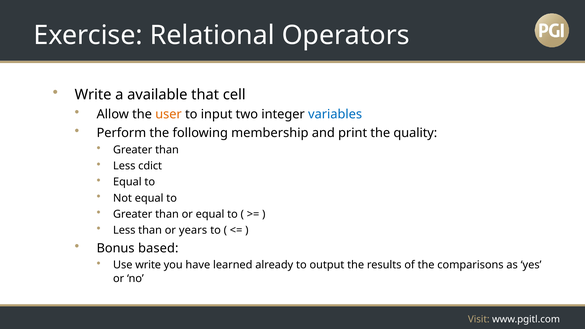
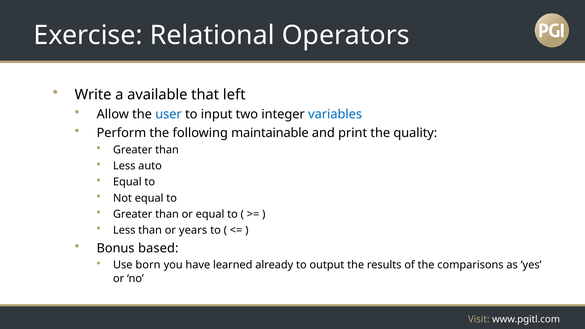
cell: cell -> left
user colour: orange -> blue
membership: membership -> maintainable
cdict: cdict -> auto
Use write: write -> born
